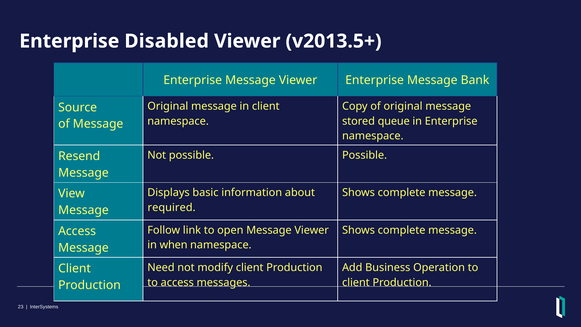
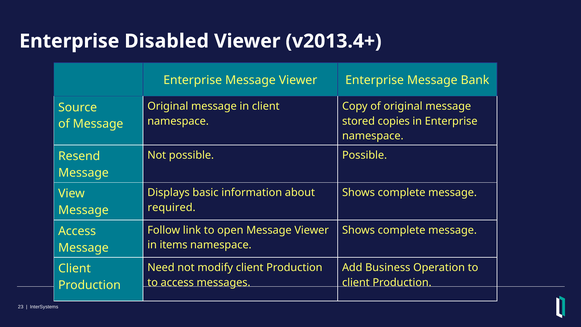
v2013.5+: v2013.5+ -> v2013.4+
queue: queue -> copies
when: when -> items
